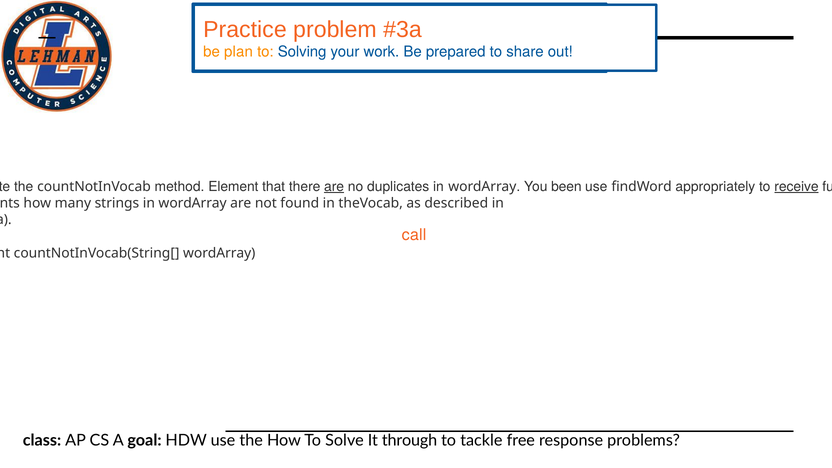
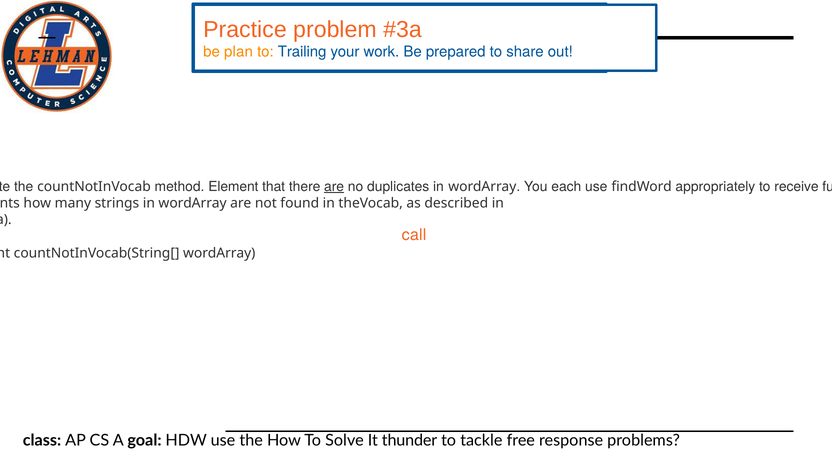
Solving: Solving -> Trailing
been: been -> each
receive underline: present -> none
through: through -> thunder
